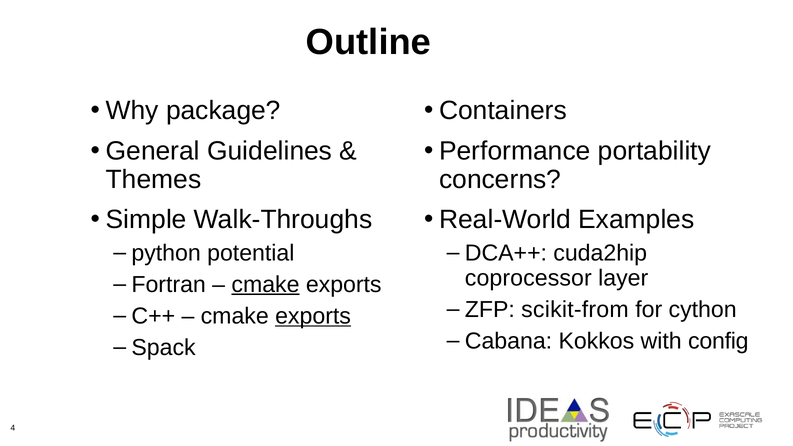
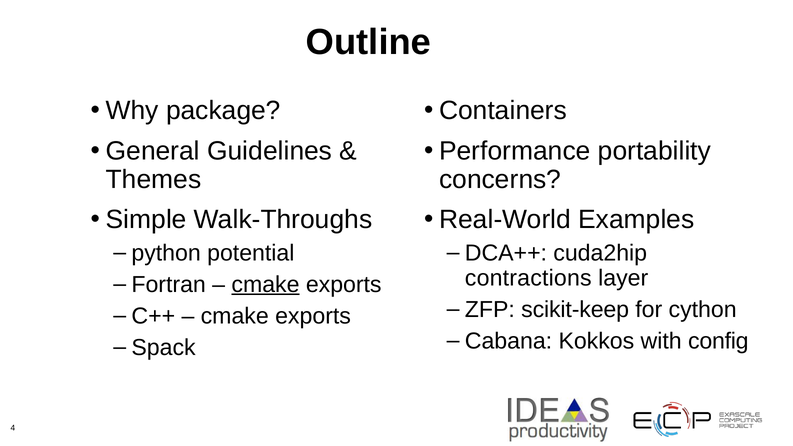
coprocessor: coprocessor -> contractions
scikit-from: scikit-from -> scikit-keep
exports at (313, 316) underline: present -> none
